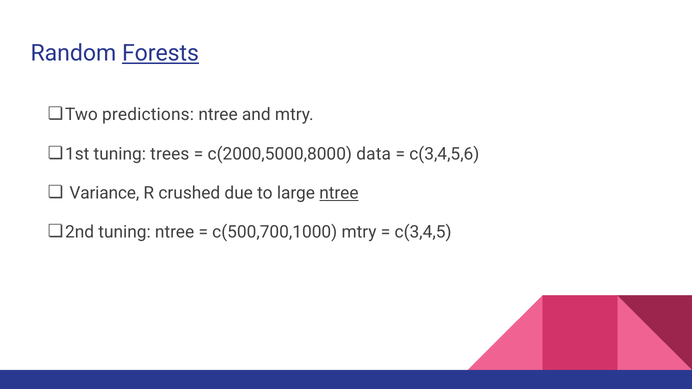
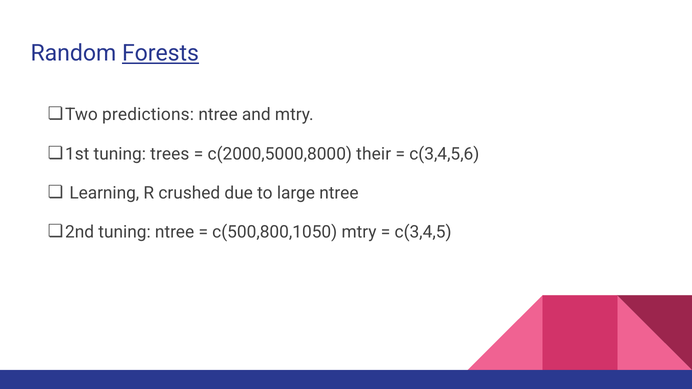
data: data -> their
Variance: Variance -> Learning
ntree at (339, 193) underline: present -> none
c(500,700,1000: c(500,700,1000 -> c(500,800,1050
